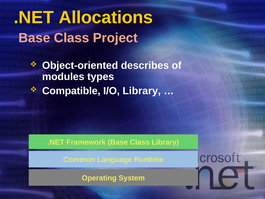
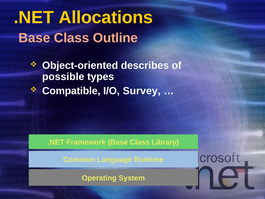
Project: Project -> Outline
modules: modules -> possible
I/O Library: Library -> Survey
